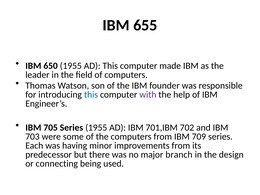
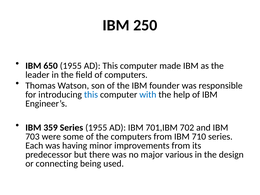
655: 655 -> 250
with colour: purple -> blue
705: 705 -> 359
709: 709 -> 710
branch: branch -> various
